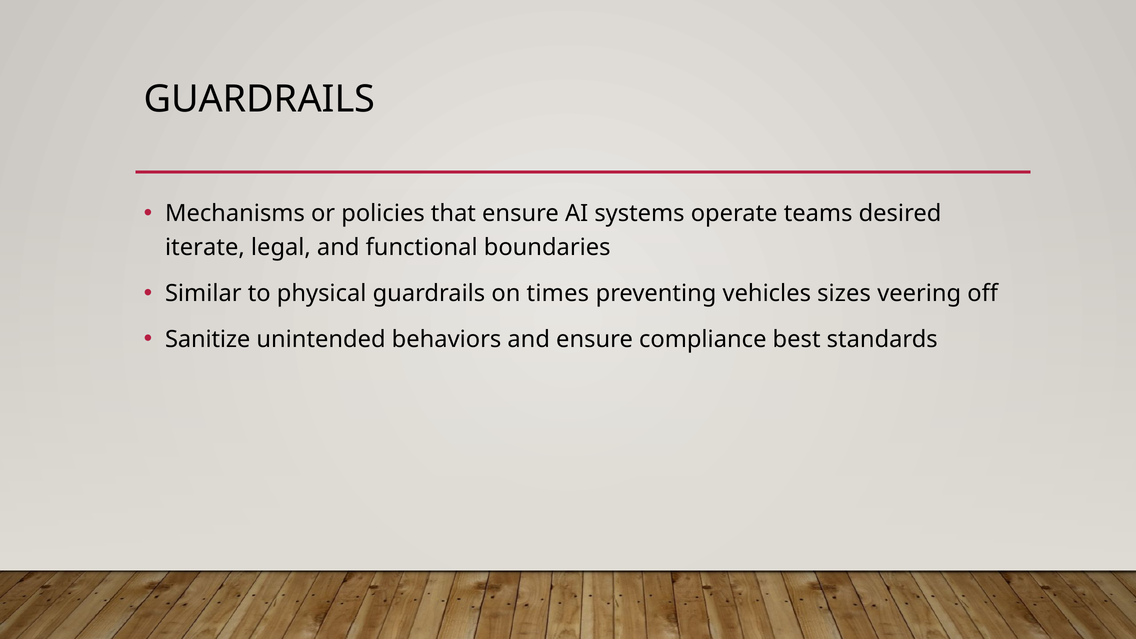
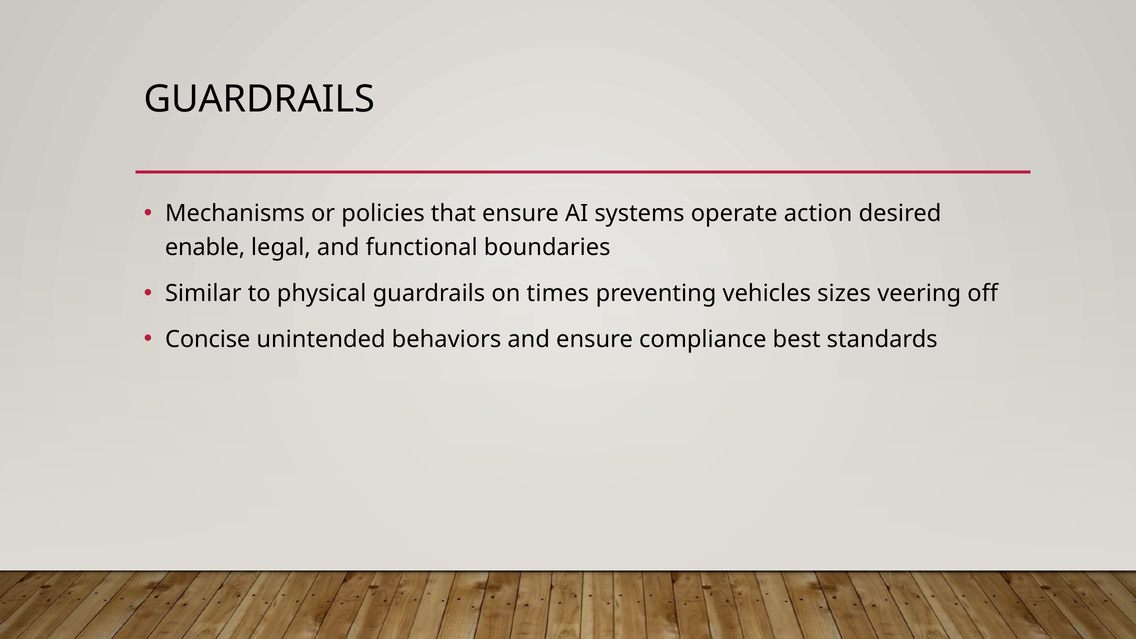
teams: teams -> action
iterate: iterate -> enable
Sanitize: Sanitize -> Concise
